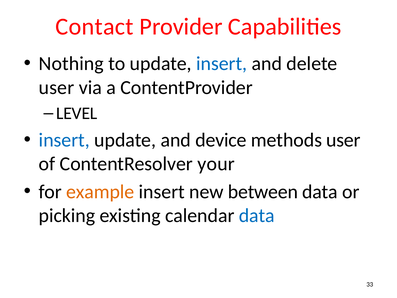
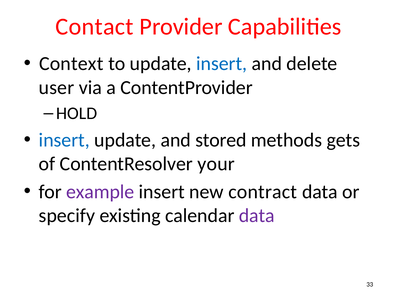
Nothing: Nothing -> Context
LEVEL: LEVEL -> HOLD
device: device -> stored
methods user: user -> gets
example colour: orange -> purple
between: between -> contract
picking: picking -> specify
data at (257, 215) colour: blue -> purple
